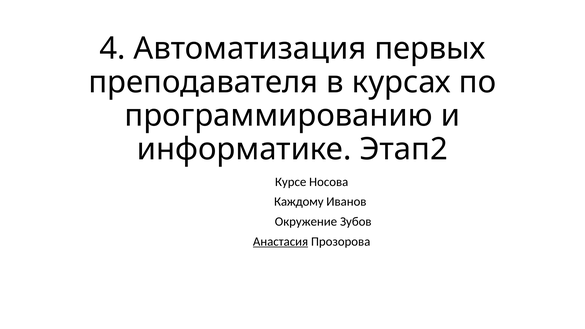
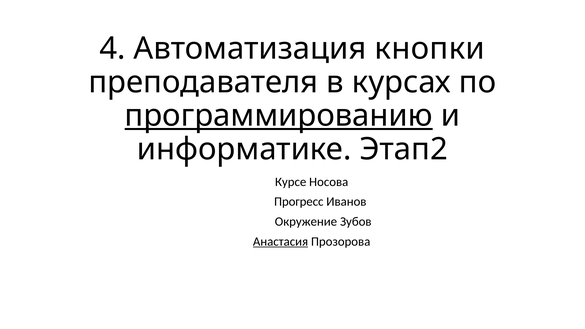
первых: первых -> кнопки
программированию underline: none -> present
Каждому: Каждому -> Прогресс
